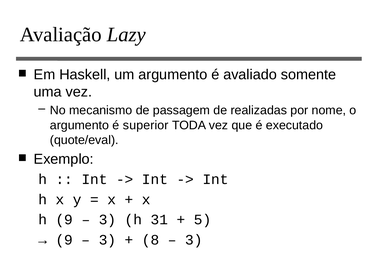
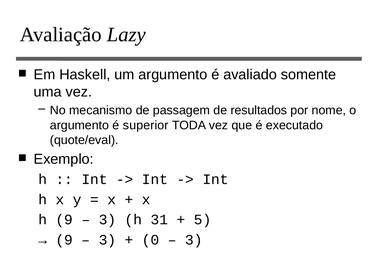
realizadas: realizadas -> resultados
8: 8 -> 0
